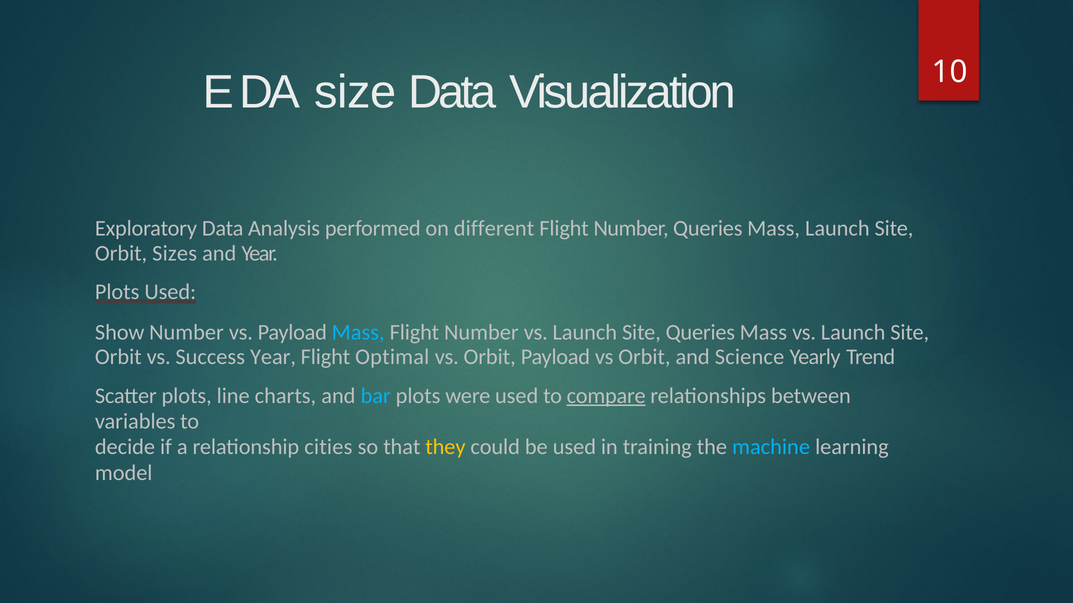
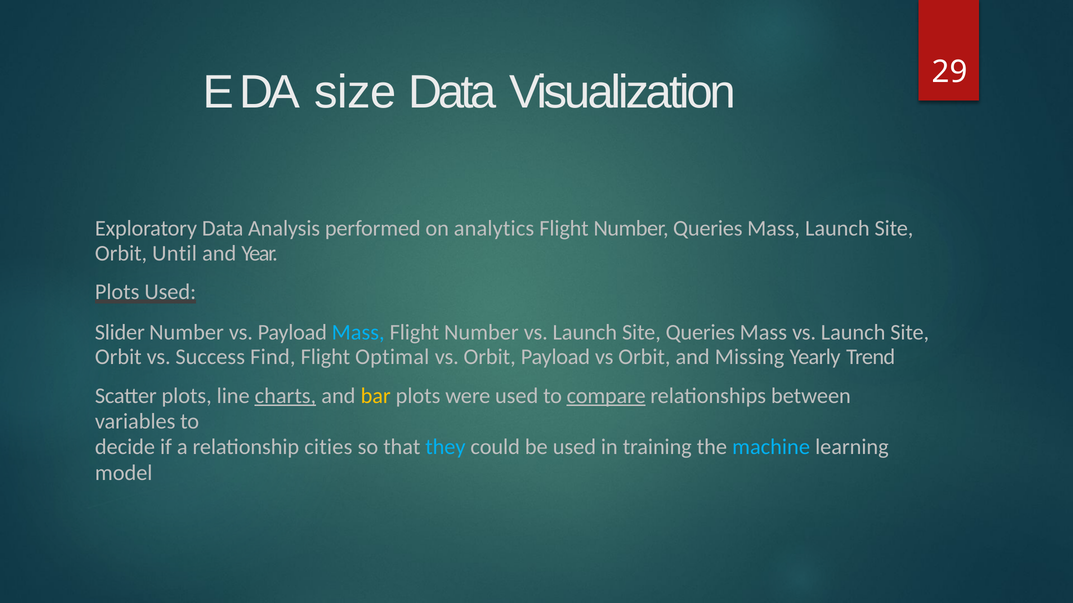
10: 10 -> 29
different: different -> analytics
Sizes: Sizes -> Until
Show: Show -> Slider
Success Year: Year -> Find
Science: Science -> Missing
charts underline: none -> present
bar colour: light blue -> yellow
they colour: yellow -> light blue
